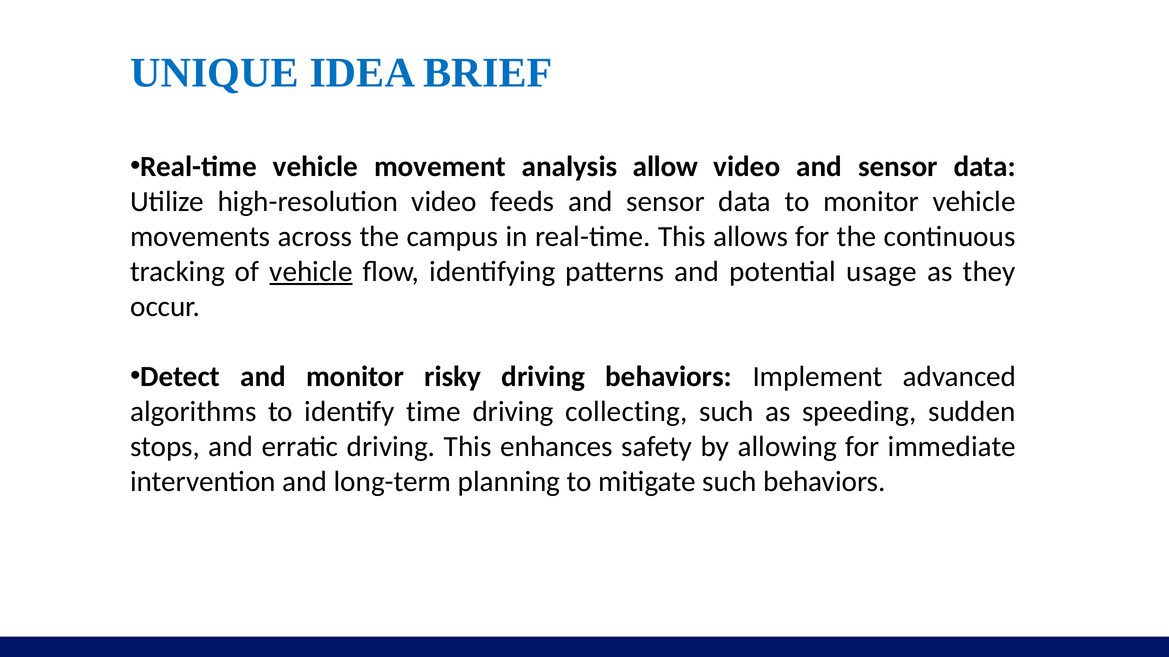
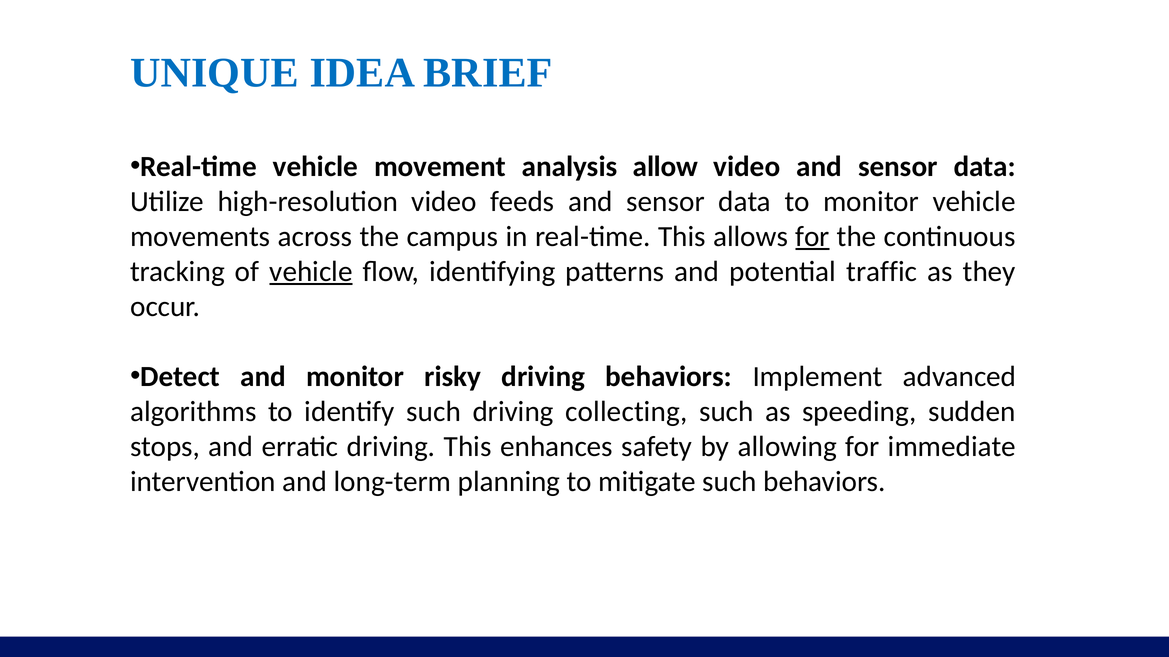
for at (812, 237) underline: none -> present
usage: usage -> traffic
identify time: time -> such
